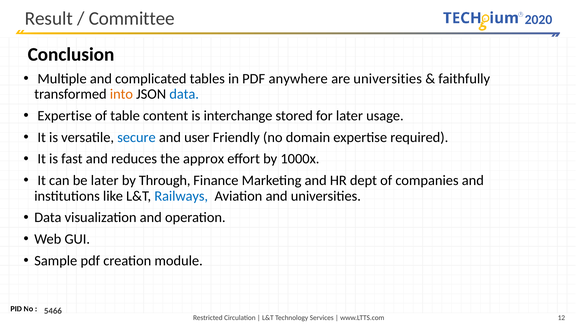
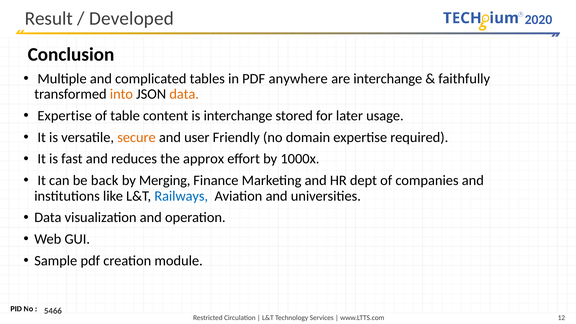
Committee: Committee -> Developed
are universities: universities -> interchange
data at (184, 94) colour: blue -> orange
secure colour: blue -> orange
be later: later -> back
Through: Through -> Merging
